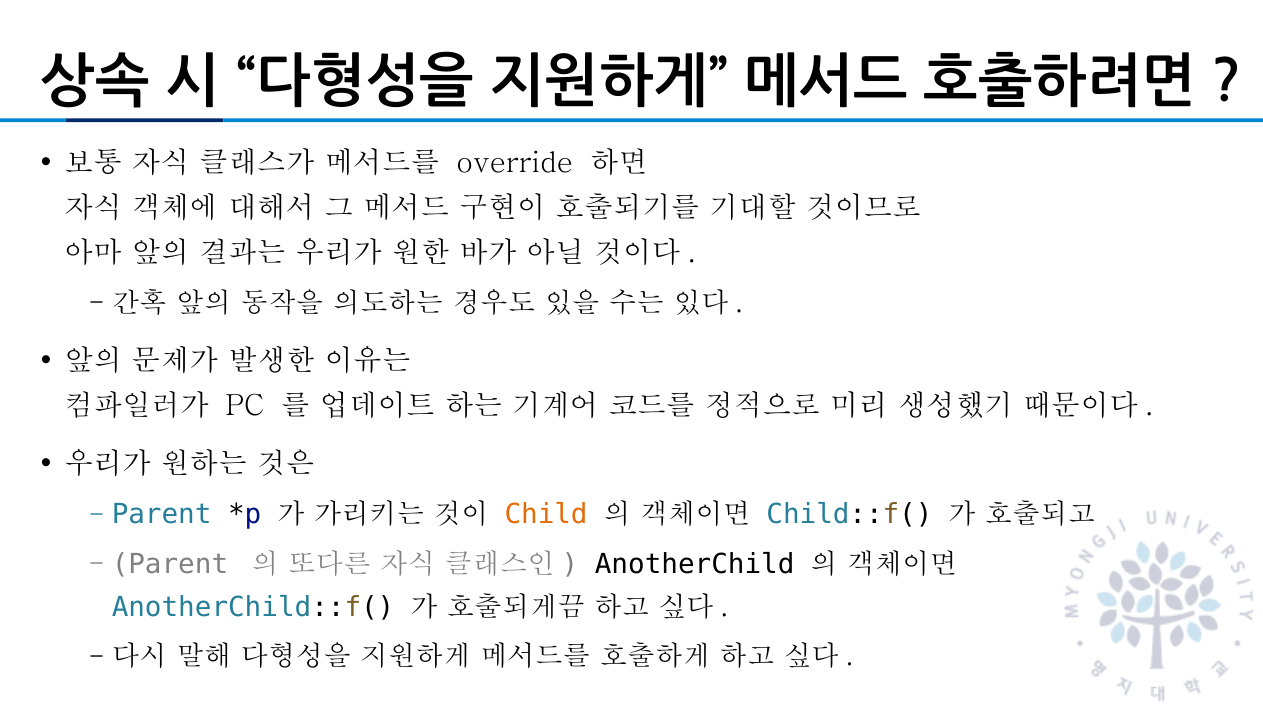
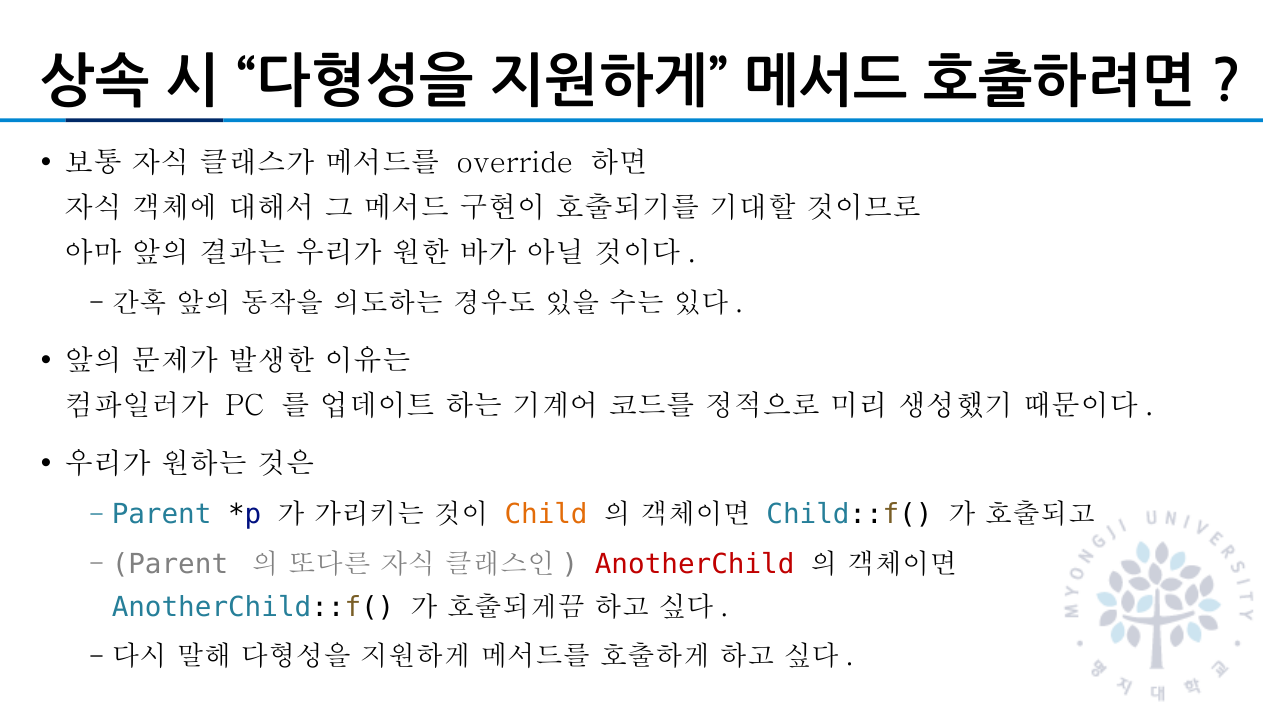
AnotherChild colour: black -> red
